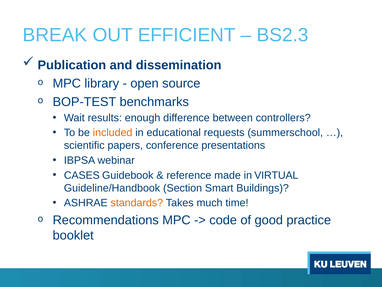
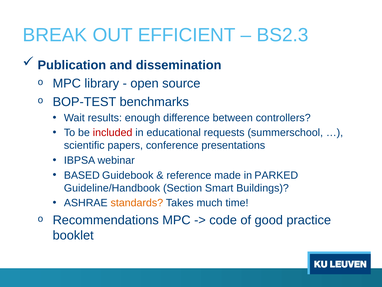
included colour: orange -> red
CASES: CASES -> BASED
VIRTUAL: VIRTUAL -> PARKED
